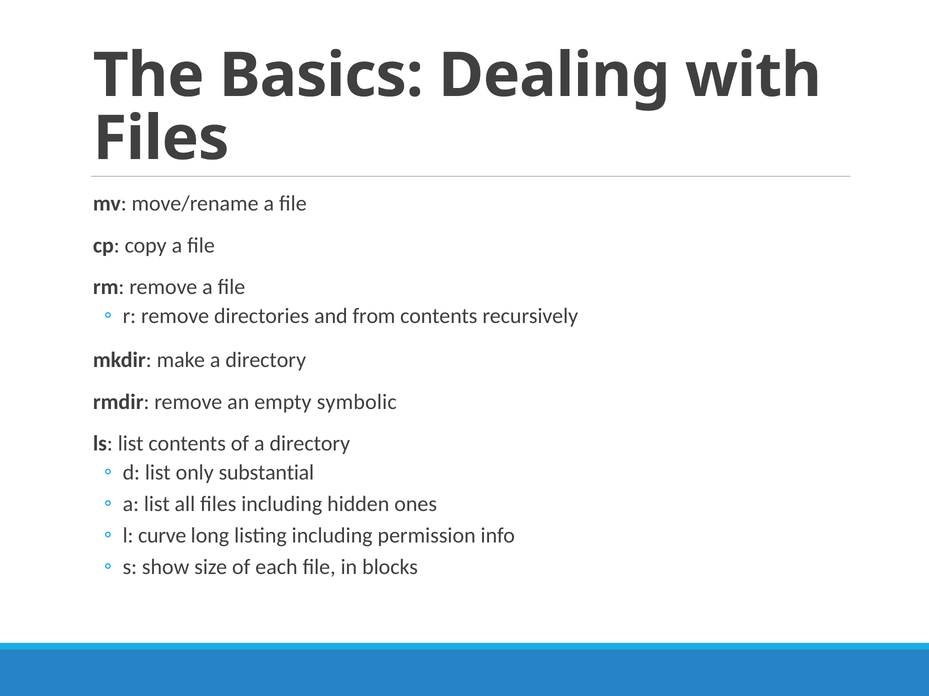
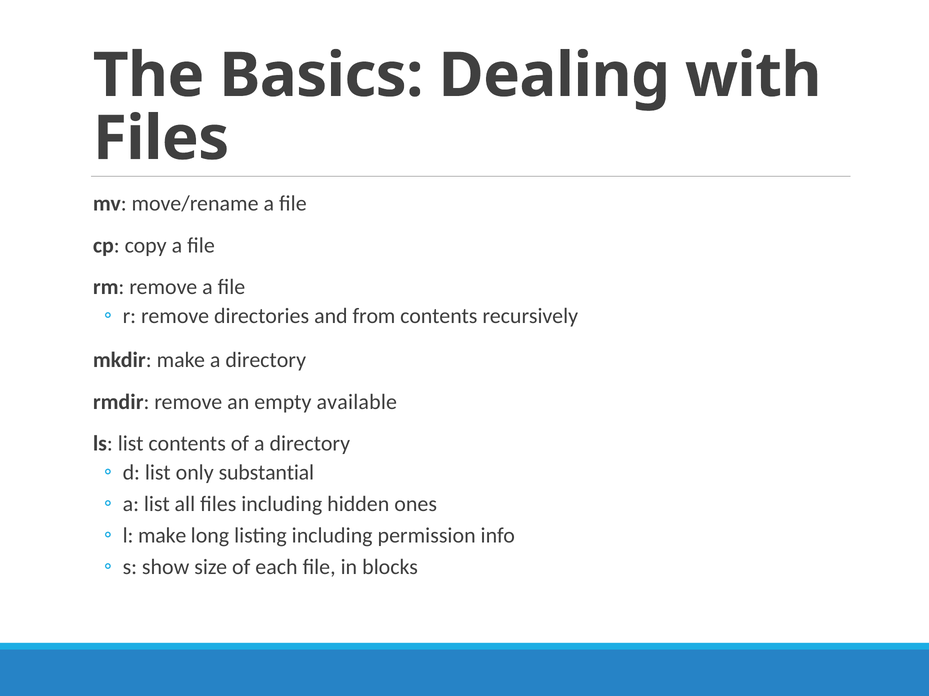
symbolic: symbolic -> available
l curve: curve -> make
